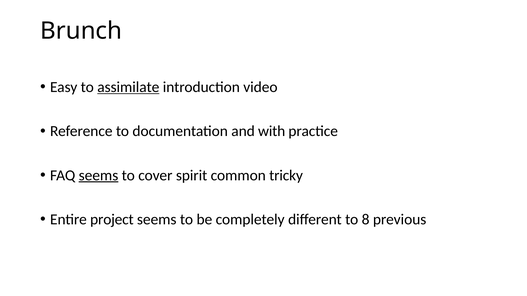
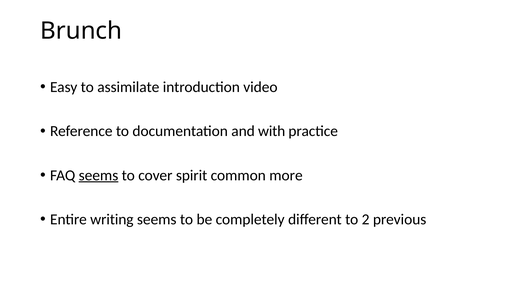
assimilate underline: present -> none
tricky: tricky -> more
project: project -> writing
8: 8 -> 2
